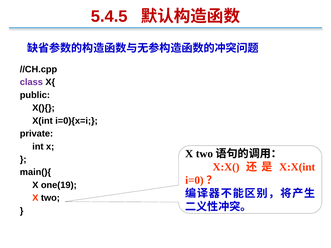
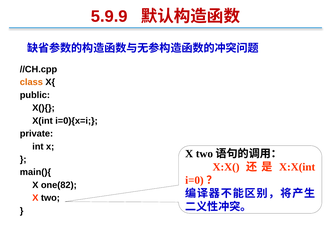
5.4.5: 5.4.5 -> 5.9.9
class colour: purple -> orange
one(19: one(19 -> one(82
